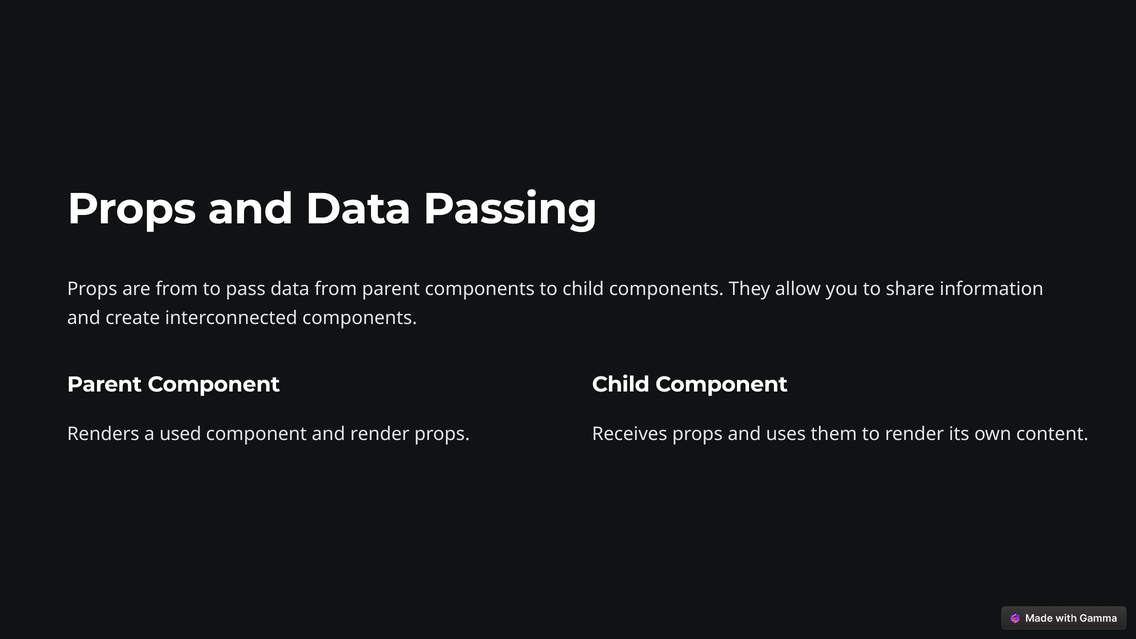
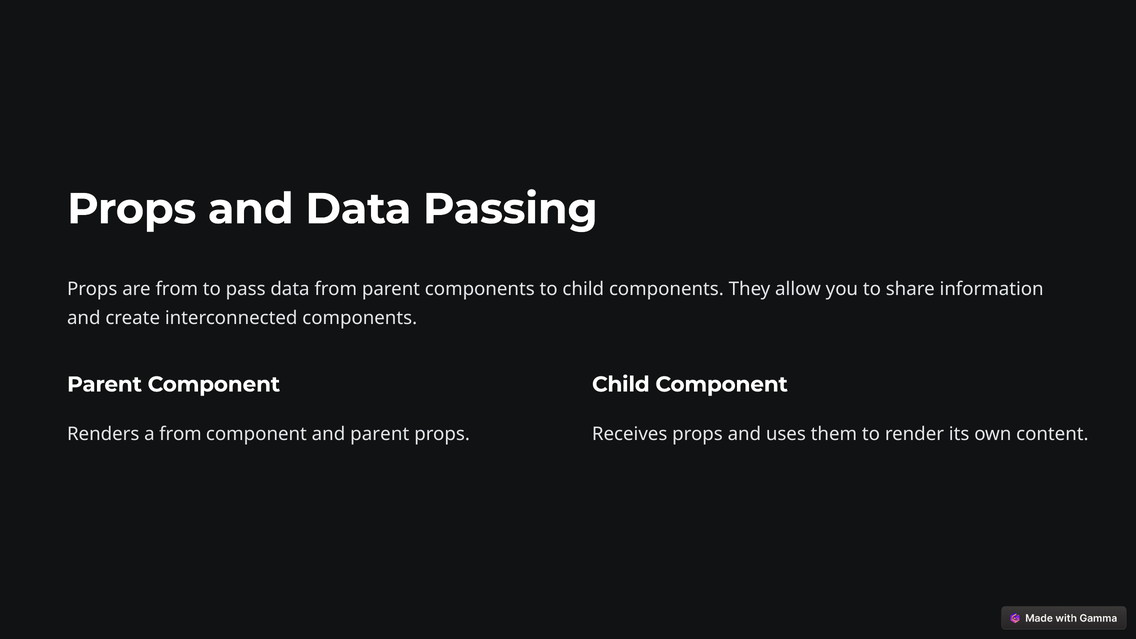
a used: used -> from
and render: render -> parent
